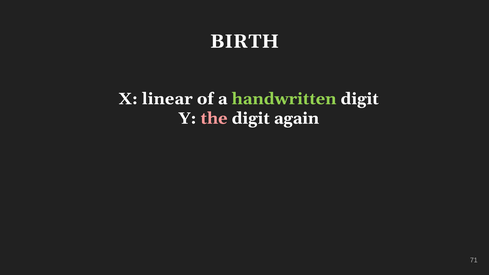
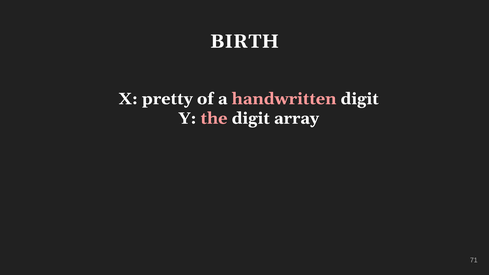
linear: linear -> pretty
handwritten colour: light green -> pink
again: again -> array
